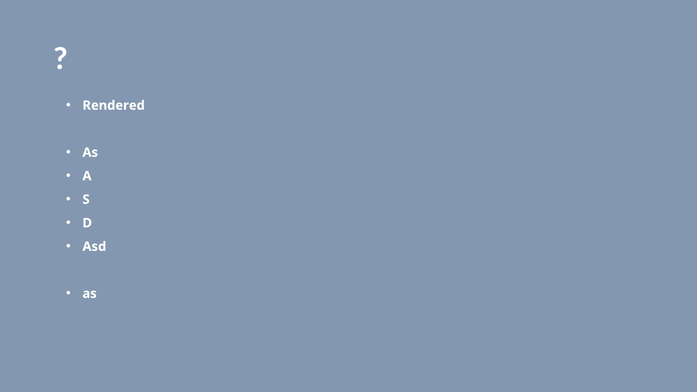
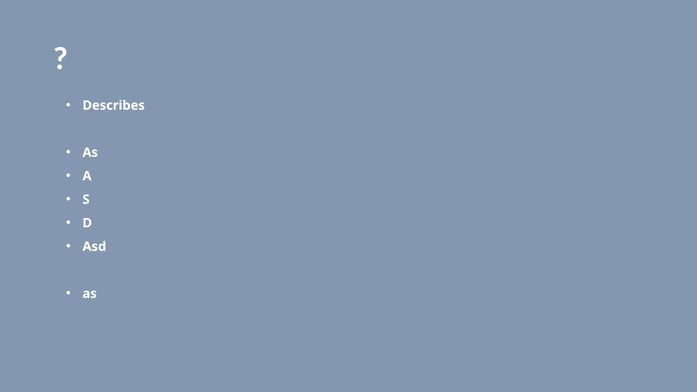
Rendered: Rendered -> Describes
